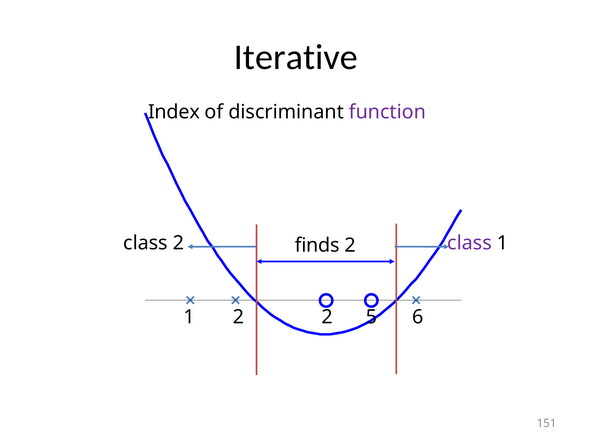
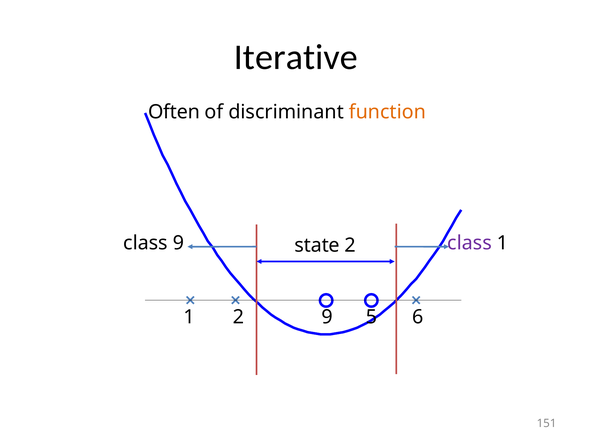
Index: Index -> Often
function colour: purple -> orange
class 2: 2 -> 9
finds: finds -> state
2 2: 2 -> 9
